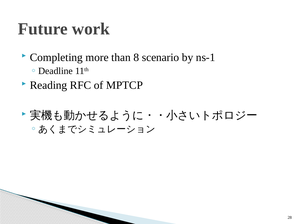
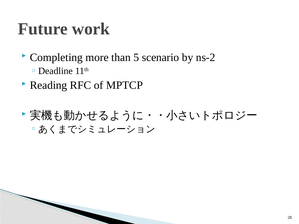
8: 8 -> 5
ns-1: ns-1 -> ns-2
